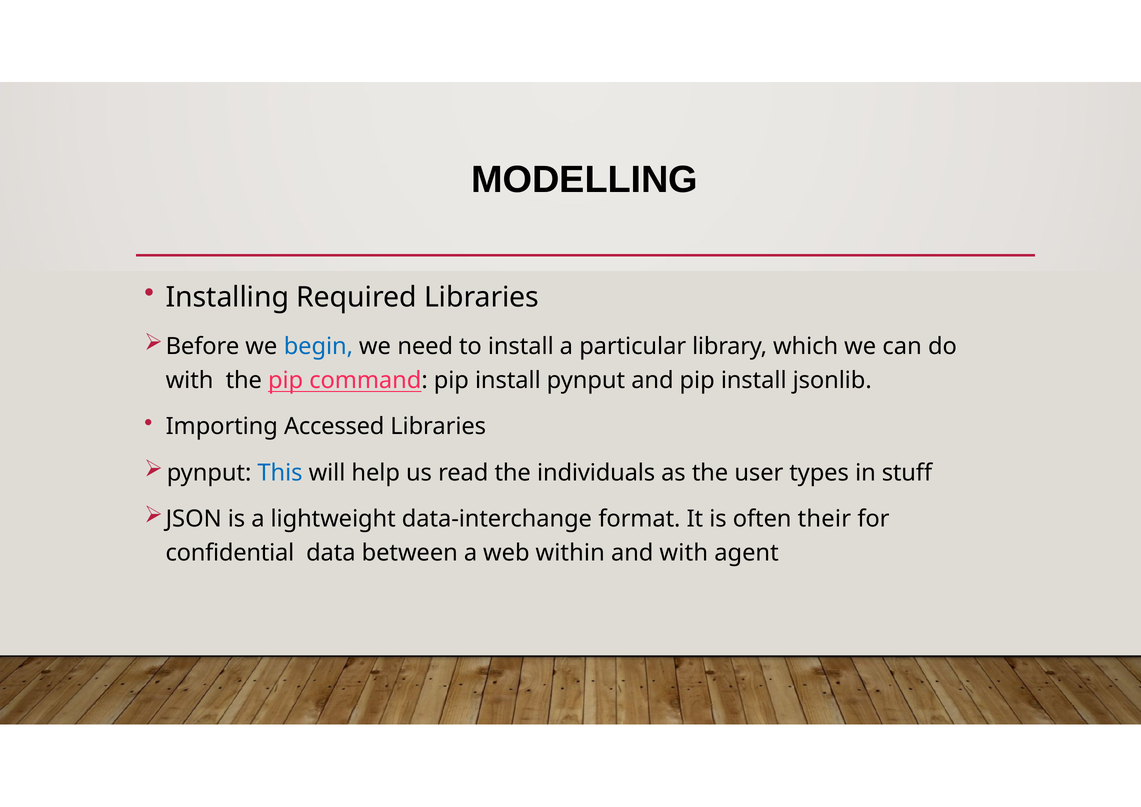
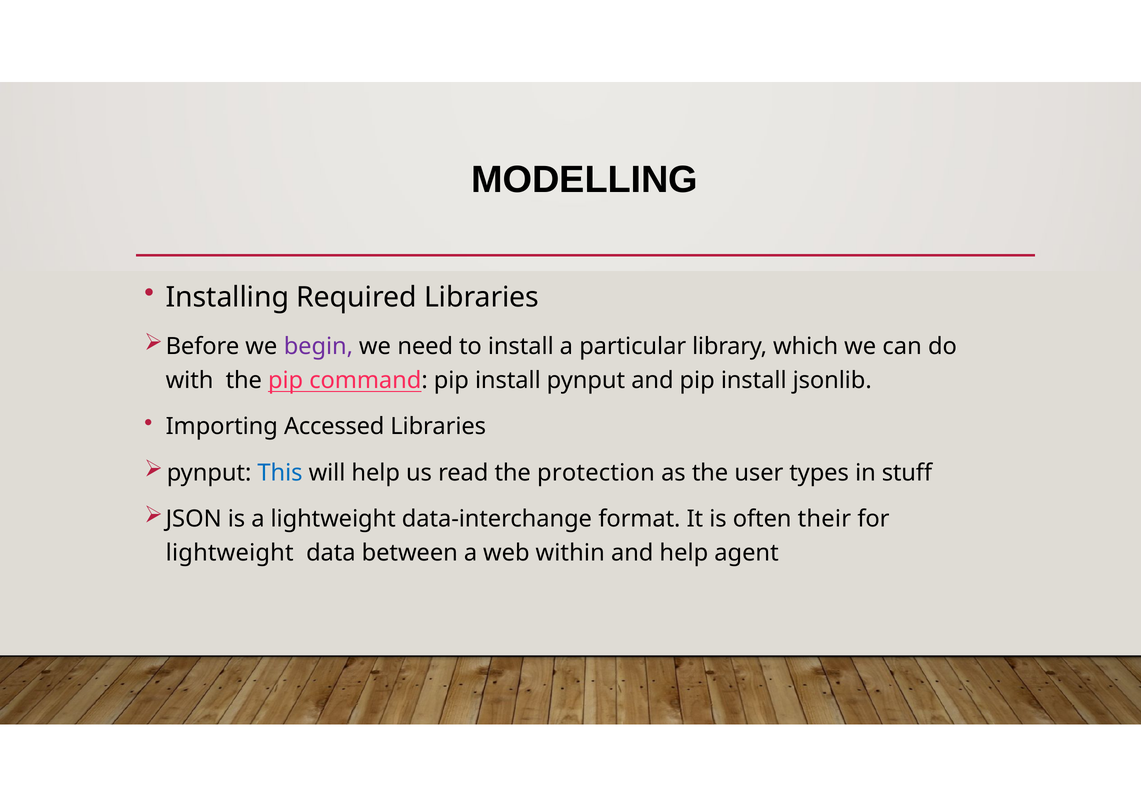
begin colour: blue -> purple
individuals: individuals -> protection
confidential at (230, 553): confidential -> lightweight
and with: with -> help
